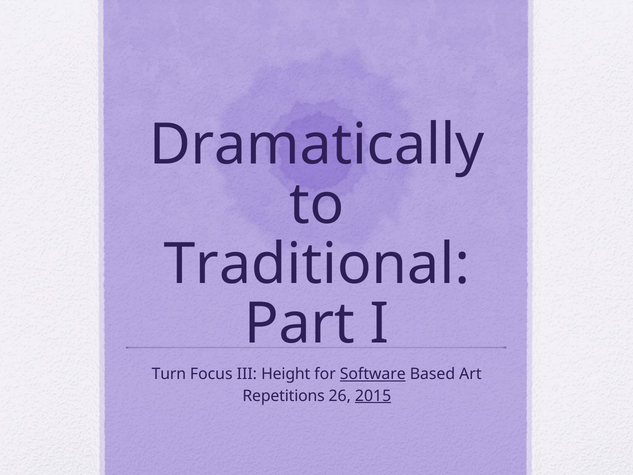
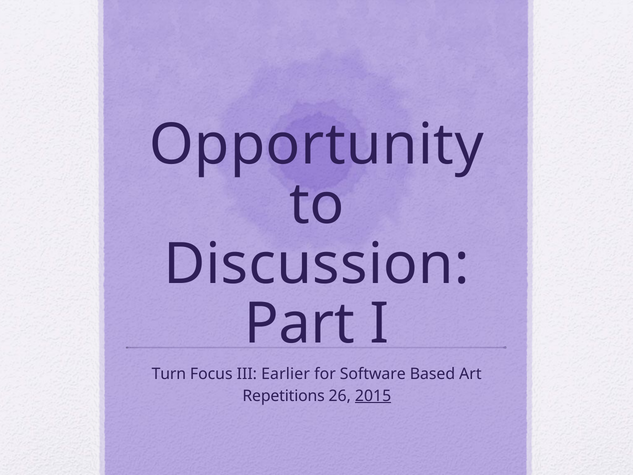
Dramatically: Dramatically -> Opportunity
Traditional: Traditional -> Discussion
Height: Height -> Earlier
Software underline: present -> none
